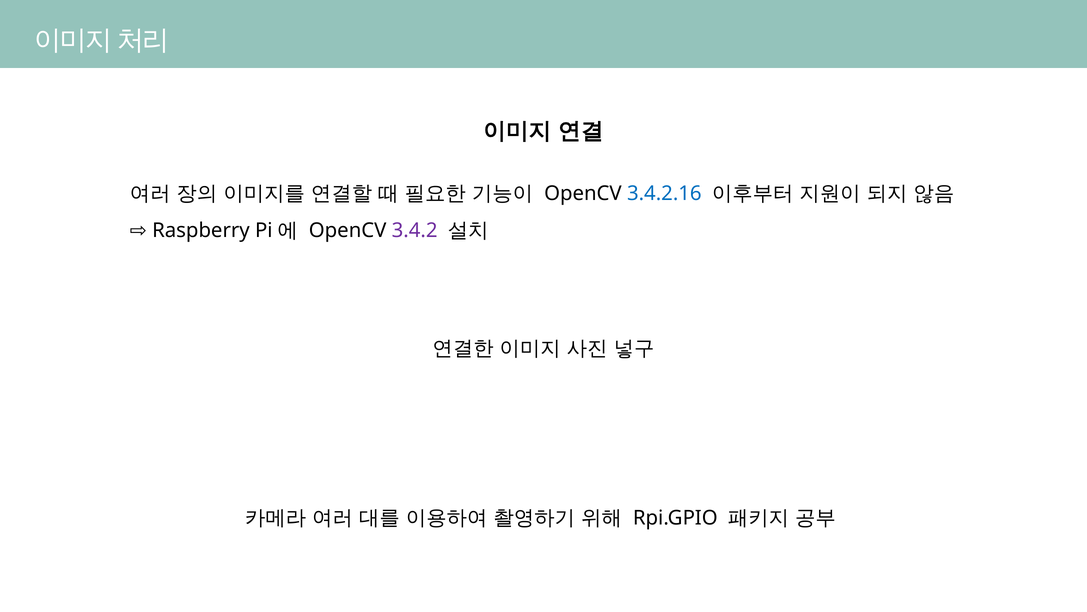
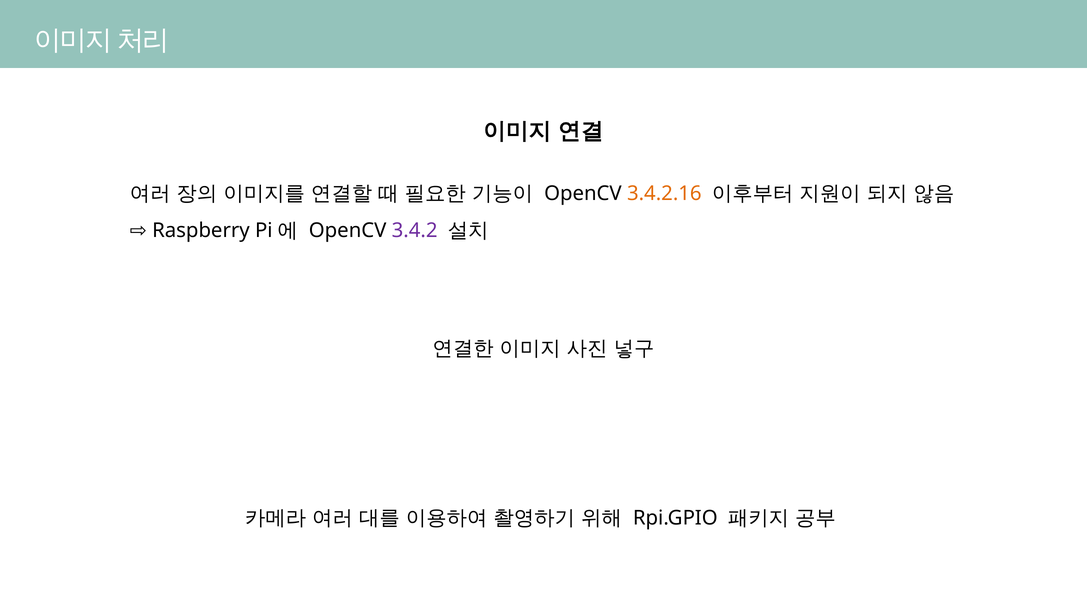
3.4.2.16 colour: blue -> orange
